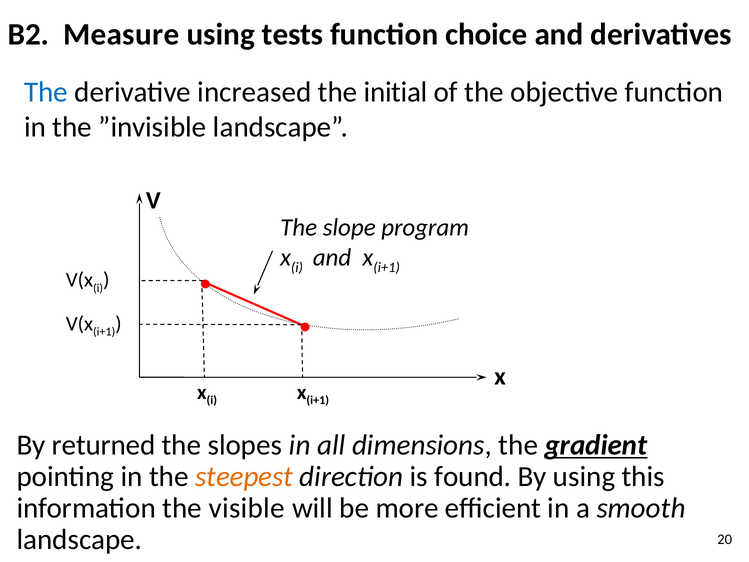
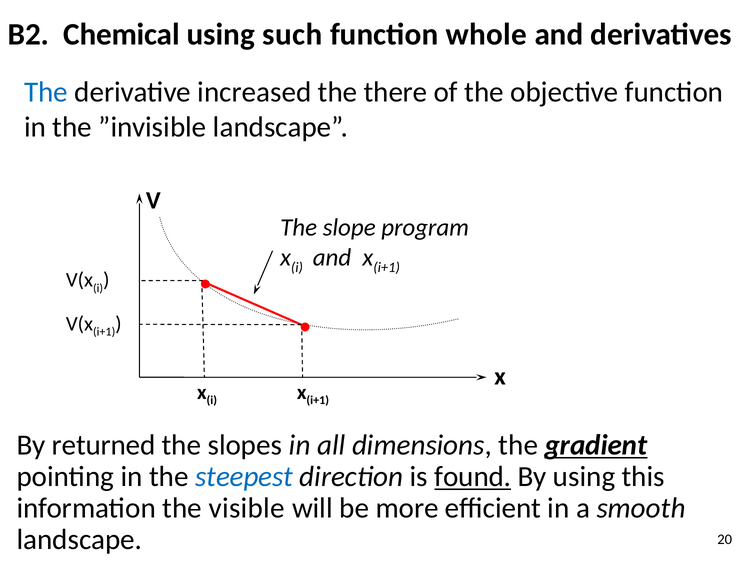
Measure: Measure -> Chemical
tests: tests -> such
choice: choice -> whole
initial: initial -> there
steepest colour: orange -> blue
found underline: none -> present
